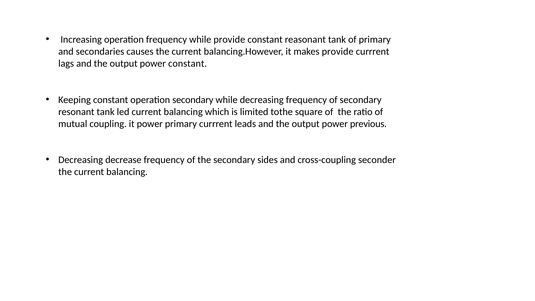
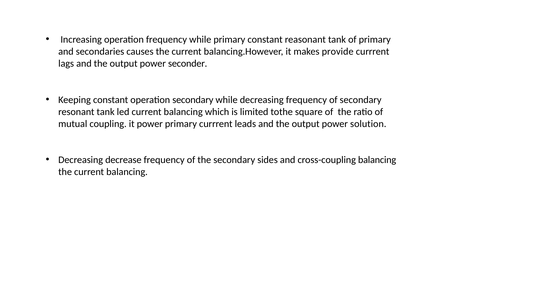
while provide: provide -> primary
power constant: constant -> seconder
previous: previous -> solution
cross-coupling seconder: seconder -> balancing
